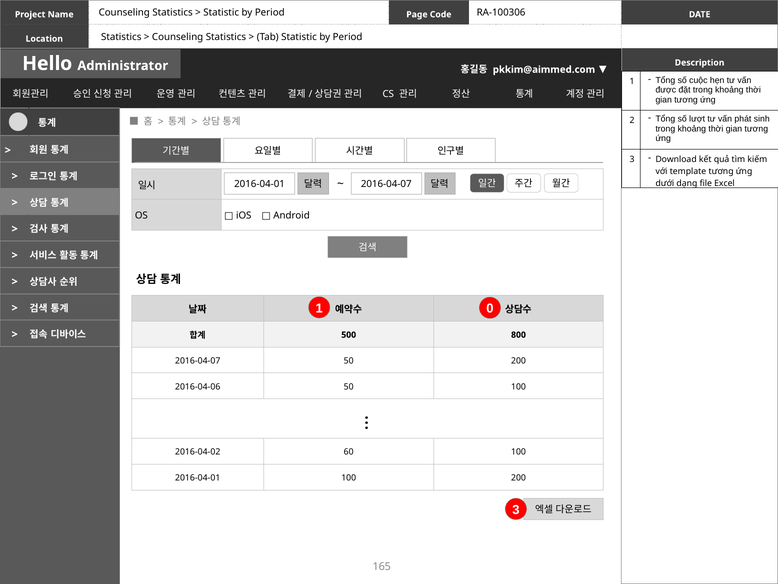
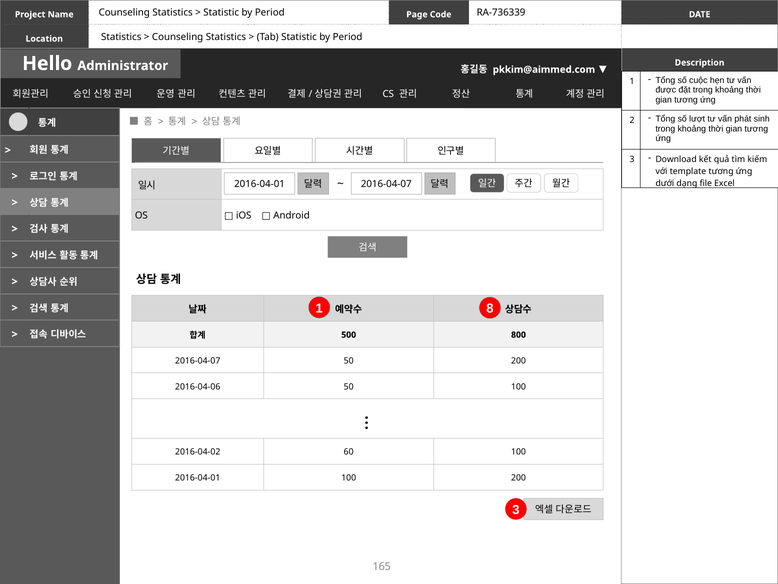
RA-100306: RA-100306 -> RA-736339
0: 0 -> 8
